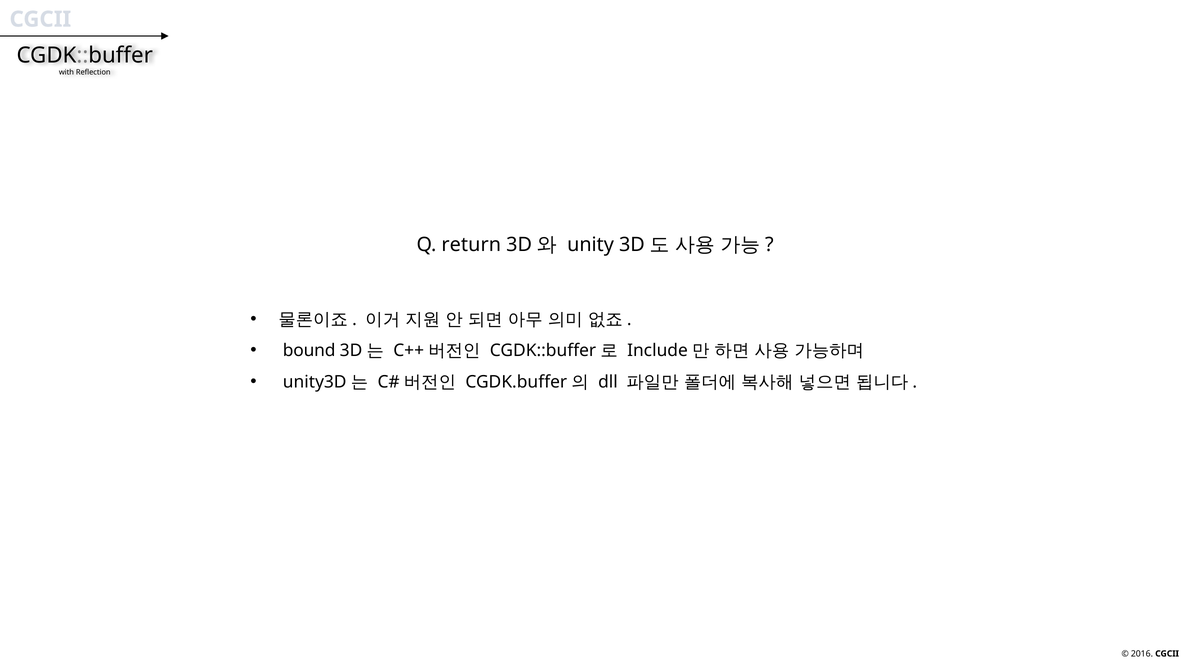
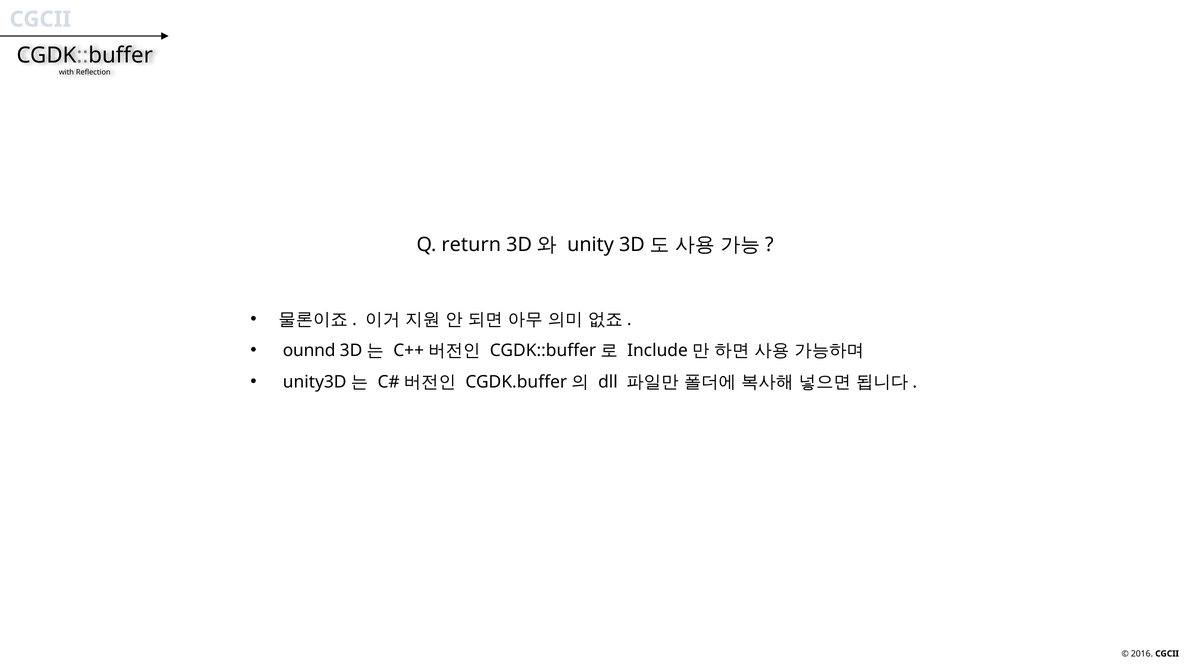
bound: bound -> ounnd
